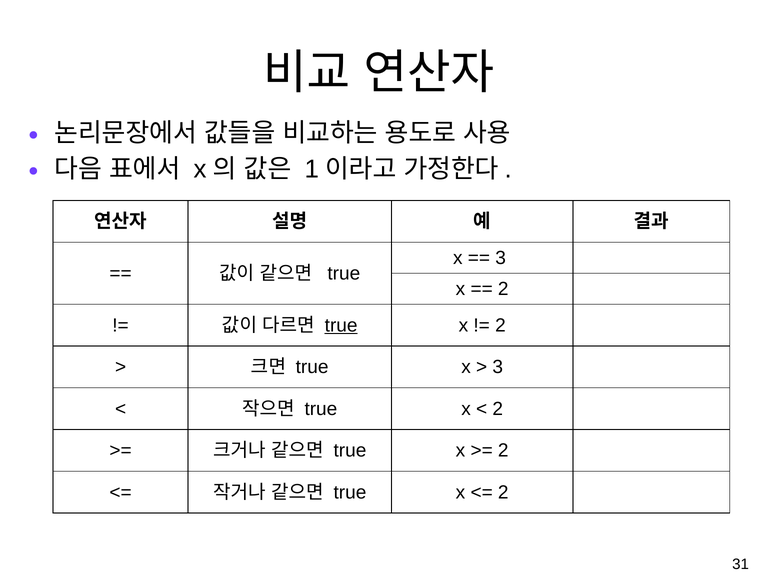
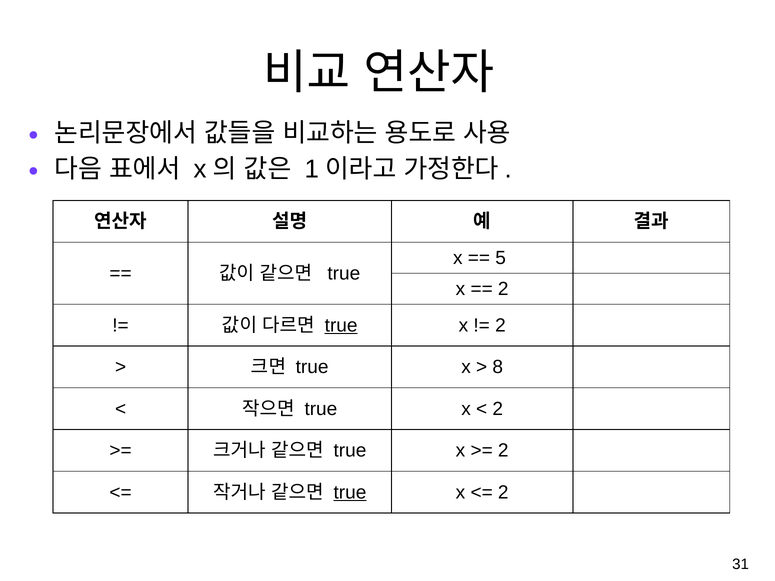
3 at (501, 258): 3 -> 5
3 at (498, 367): 3 -> 8
true at (350, 493) underline: none -> present
